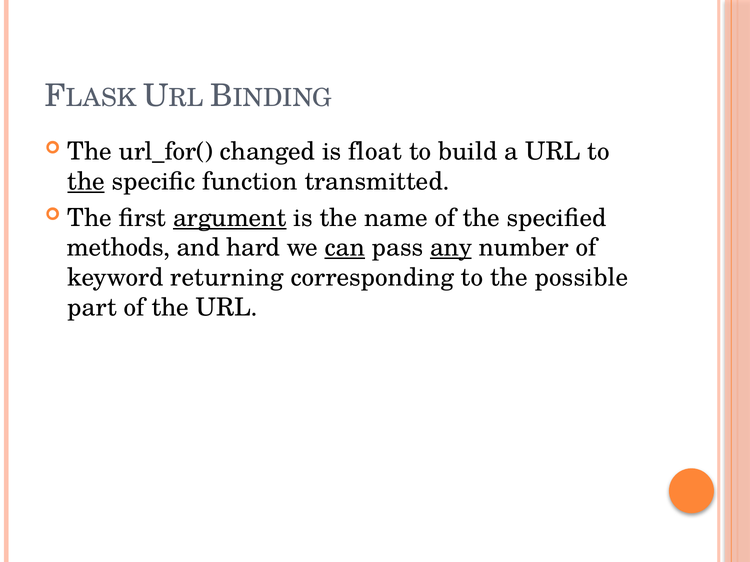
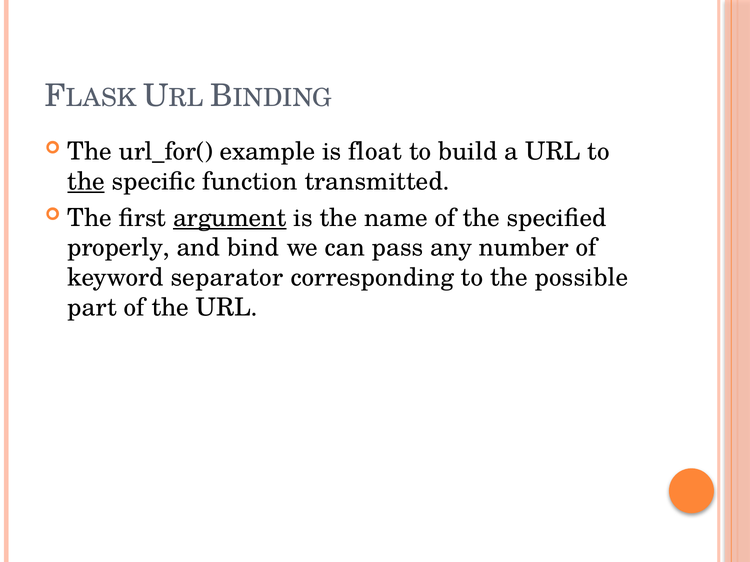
changed: changed -> example
methods: methods -> properly
hard: hard -> bind
can underline: present -> none
any underline: present -> none
returning: returning -> separator
